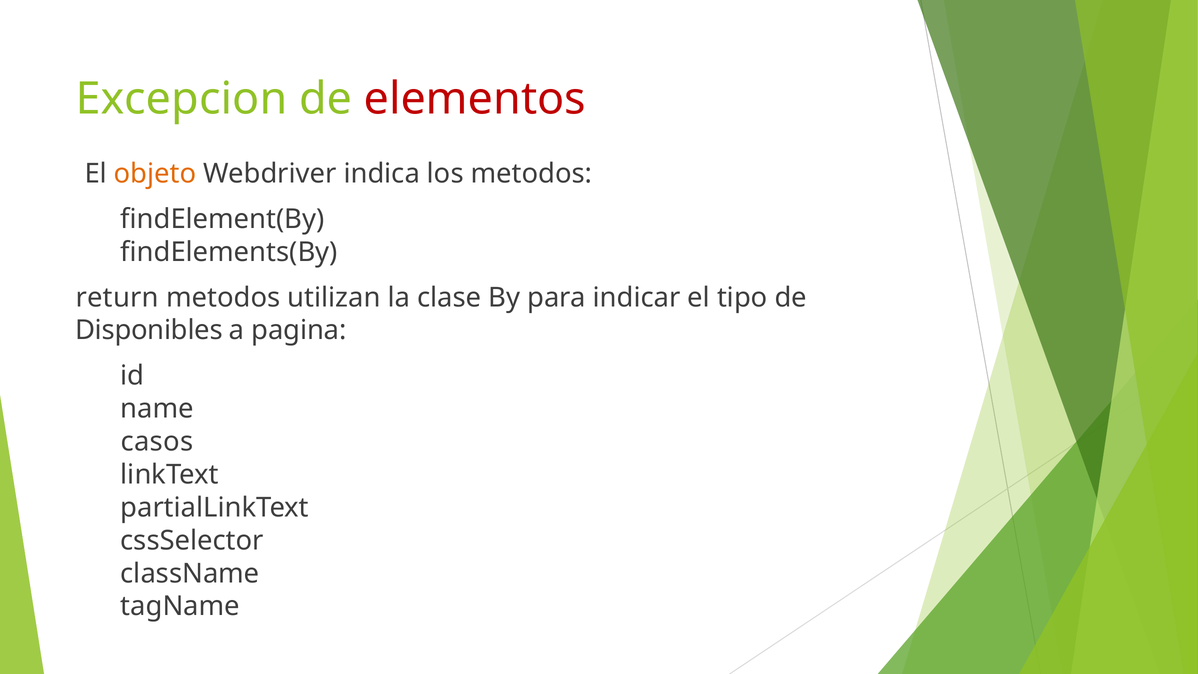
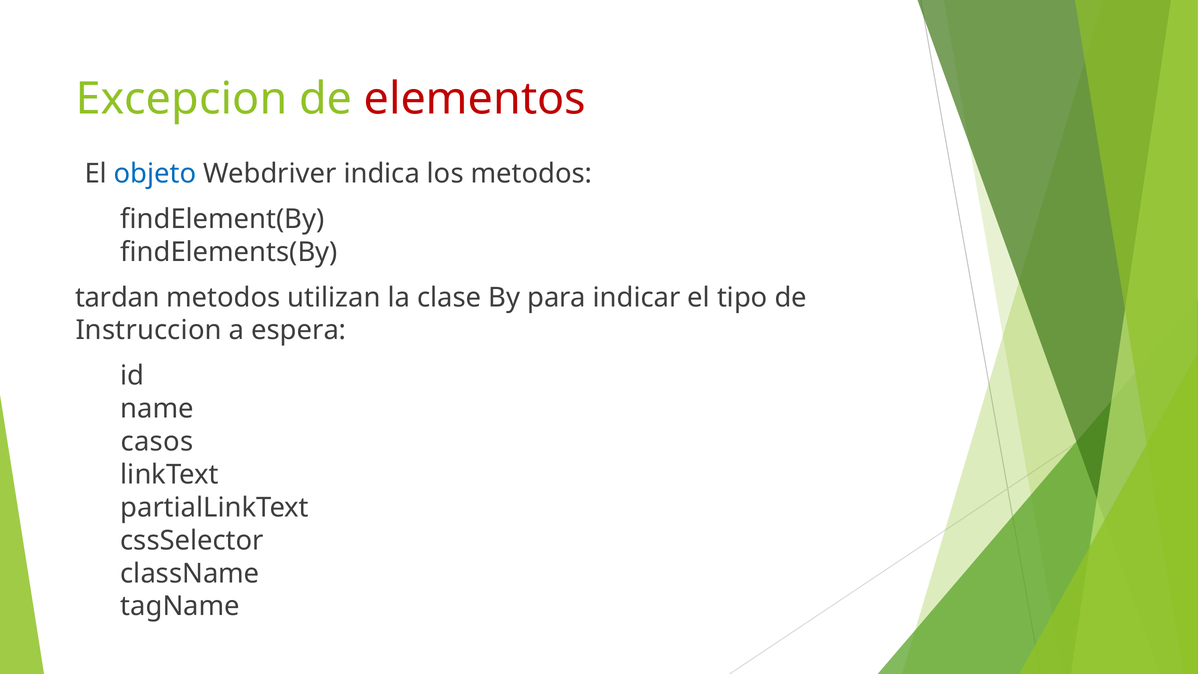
objeto colour: orange -> blue
return: return -> tardan
Disponibles: Disponibles -> Instruccion
pagina: pagina -> espera
